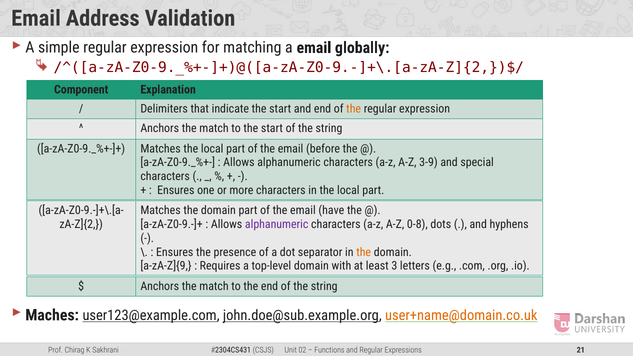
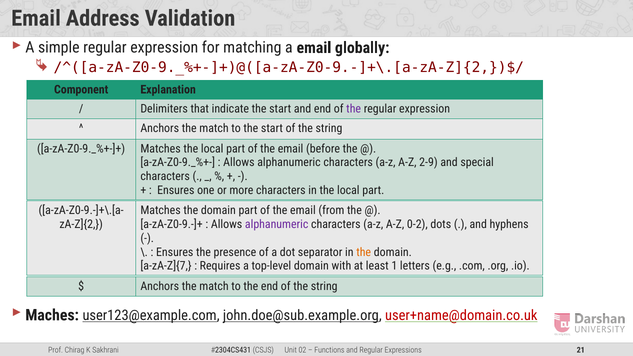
the at (354, 109) colour: orange -> purple
3-9: 3-9 -> 2-9
have: have -> from
0-8: 0-8 -> 0-2
a-zA-Z]{9: a-zA-Z]{9 -> a-zA-Z]{7
3: 3 -> 1
user+name@domain.co.uk colour: orange -> red
